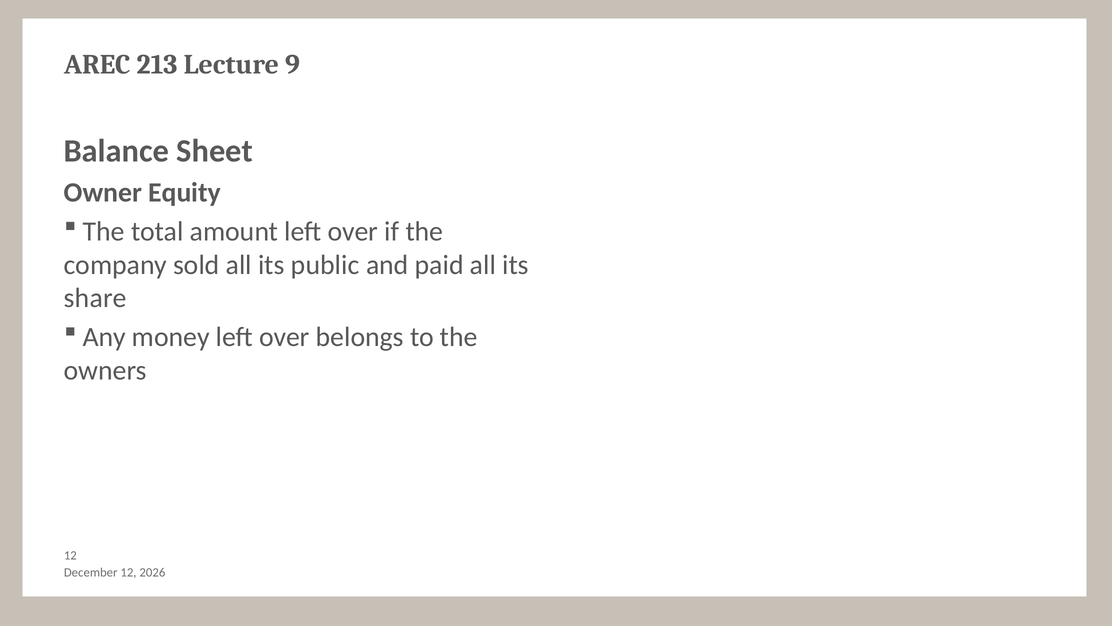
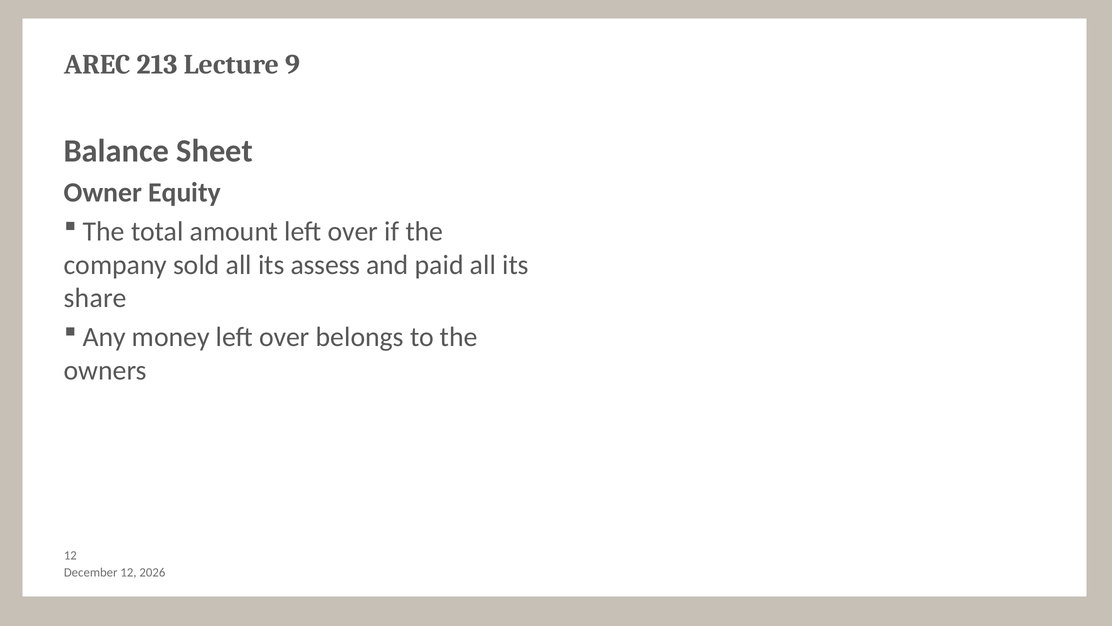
public: public -> assess
